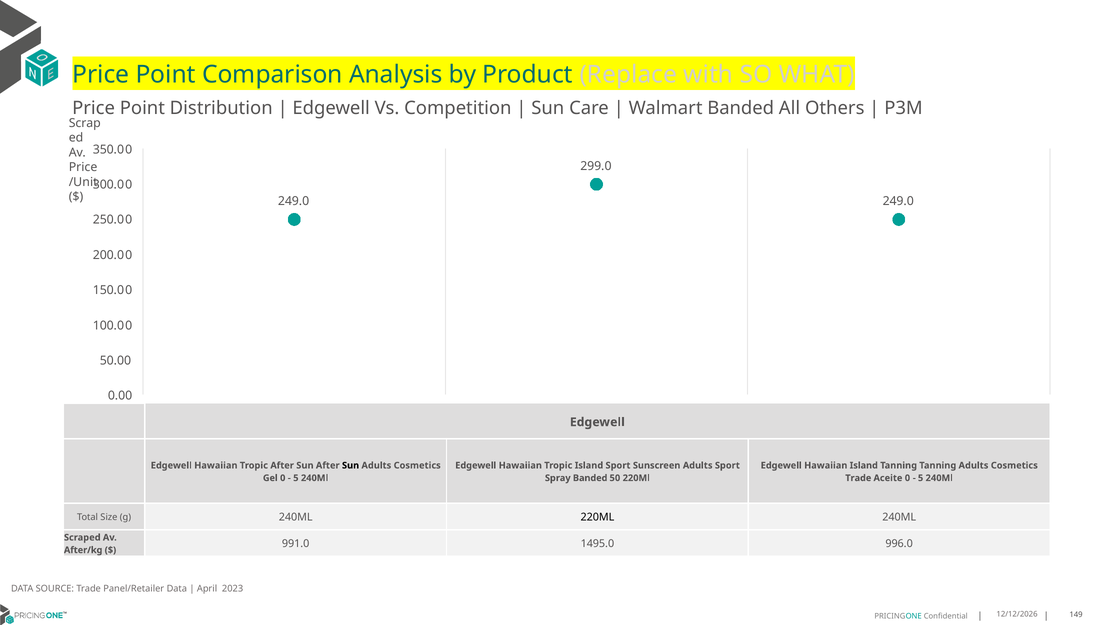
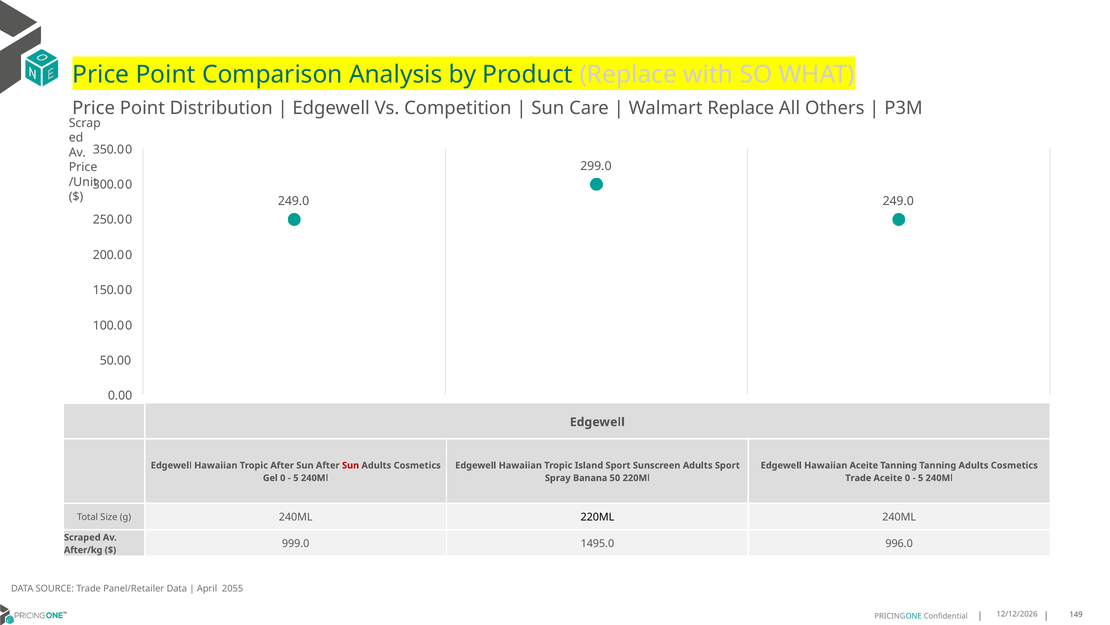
Walmart Banded: Banded -> Replace
Sun at (351, 465) colour: black -> red
Hawaiian Island: Island -> Aceite
Spray Banded: Banded -> Banana
991.0: 991.0 -> 999.0
2023: 2023 -> 2055
